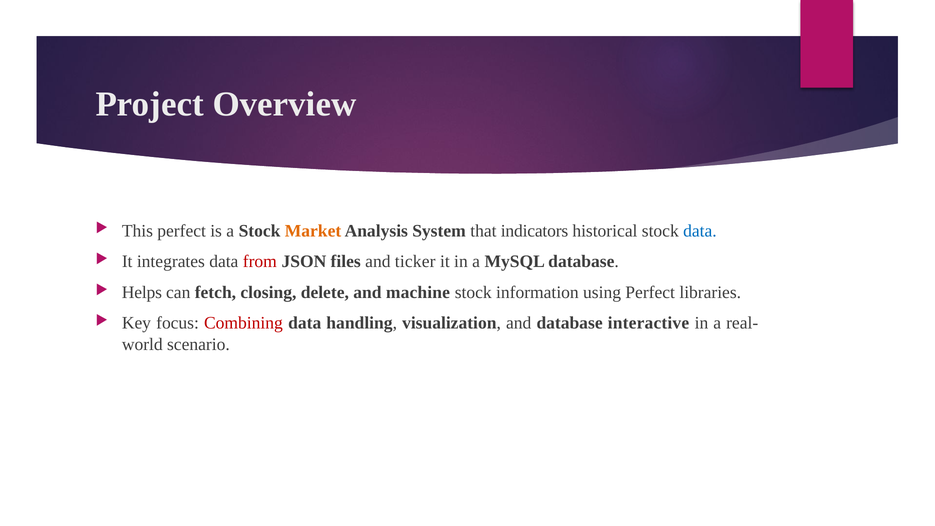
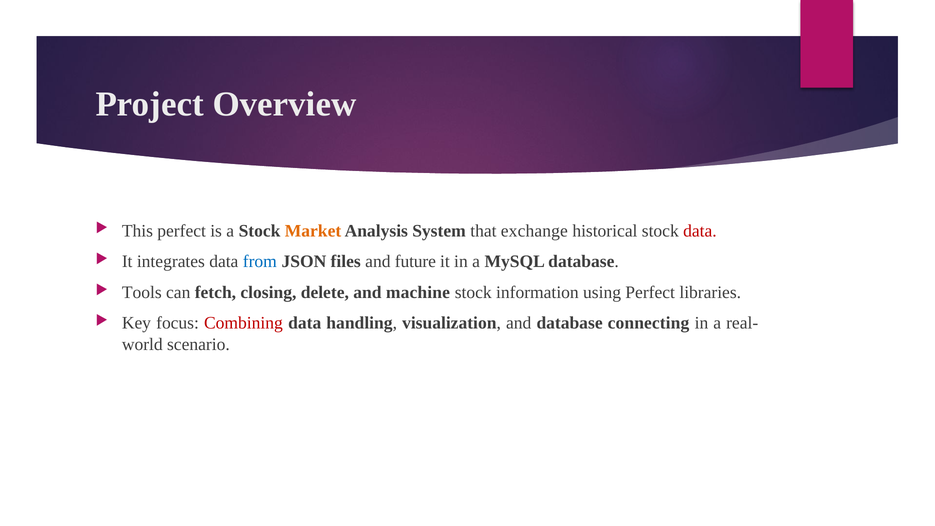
indicators: indicators -> exchange
data at (700, 231) colour: blue -> red
from colour: red -> blue
ticker: ticker -> future
Helps: Helps -> Tools
interactive: interactive -> connecting
